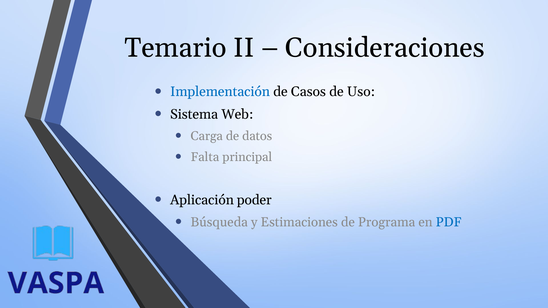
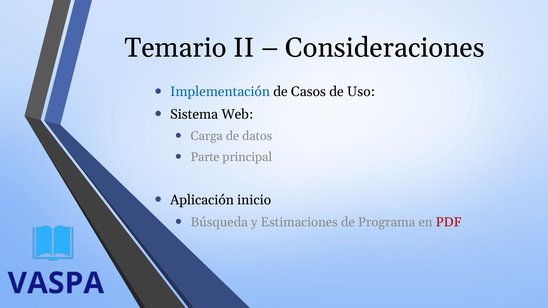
Falta: Falta -> Parte
poder: poder -> inicio
PDF colour: blue -> red
